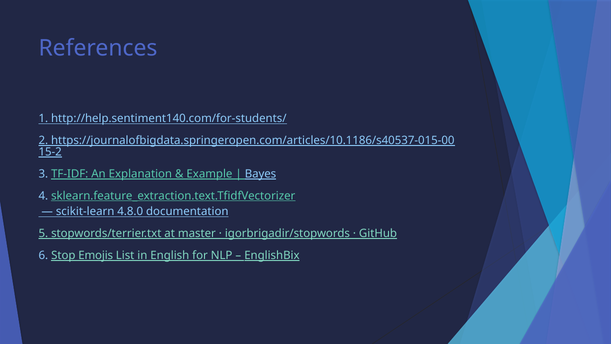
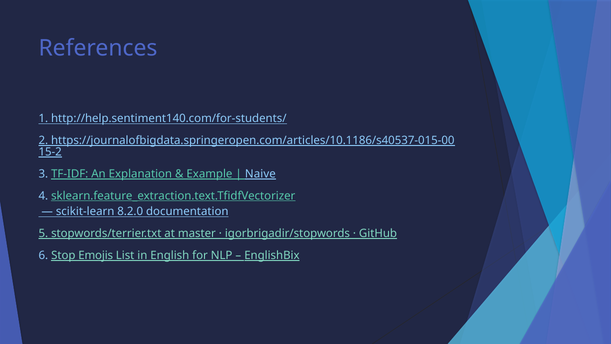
Bayes: Bayes -> Naive
4.8.0: 4.8.0 -> 8.2.0
